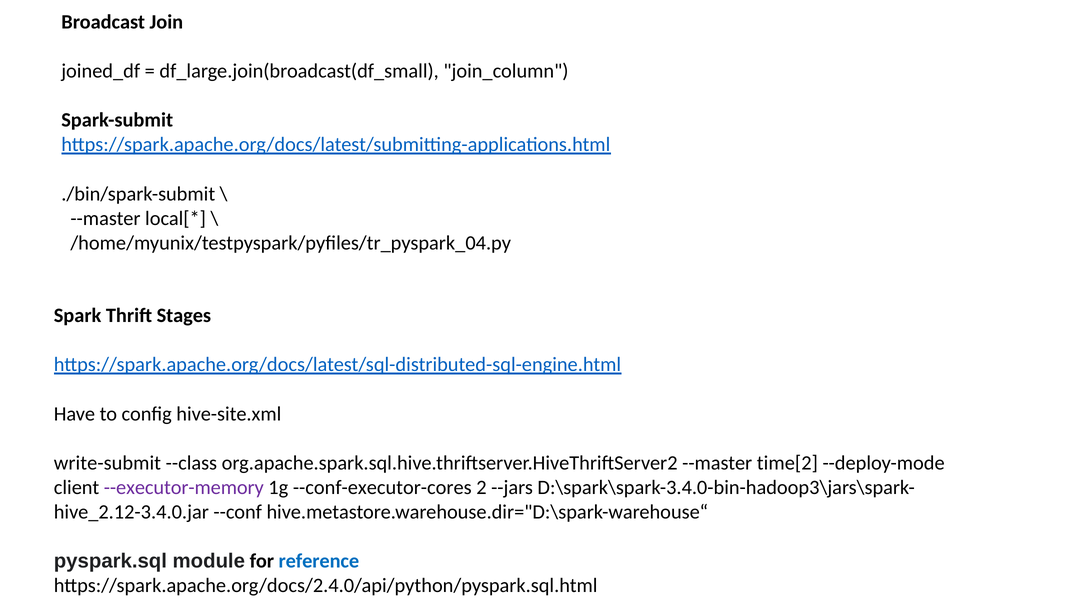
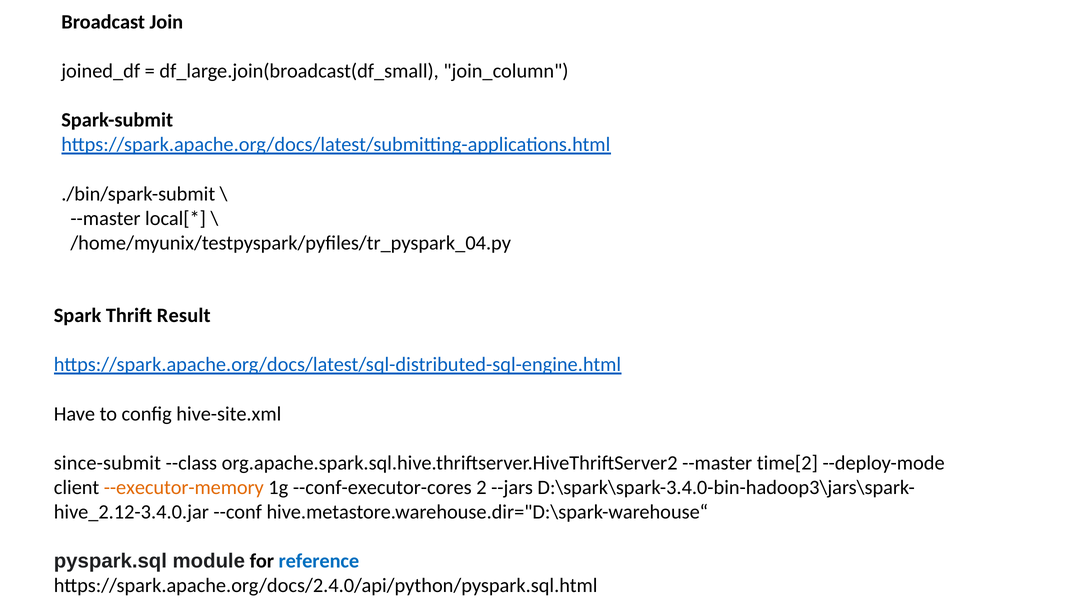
Stages: Stages -> Result
write-submit: write-submit -> since-submit
--executor-memory colour: purple -> orange
